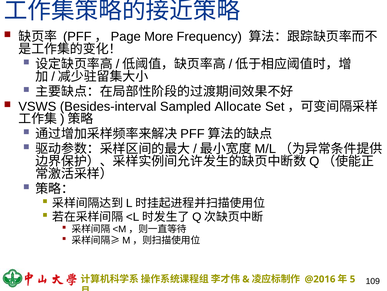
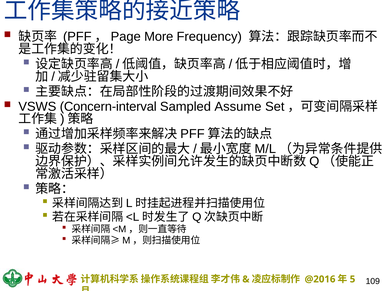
Besides-interval: Besides-interval -> Concern-interval
Allocate: Allocate -> Assume
